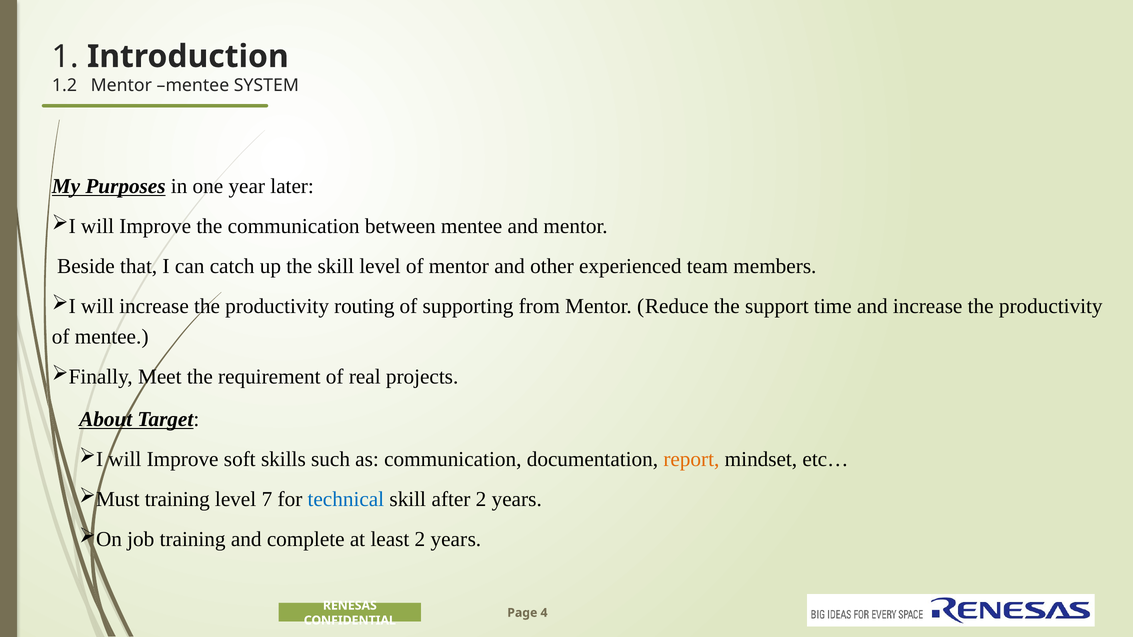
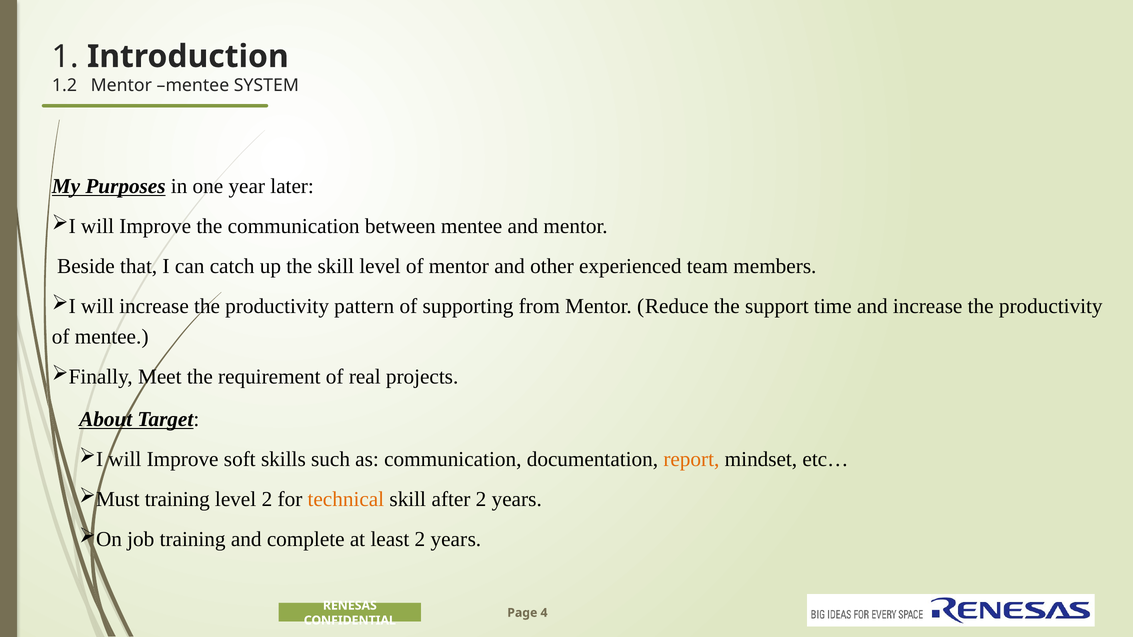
routing: routing -> pattern
level 7: 7 -> 2
technical colour: blue -> orange
